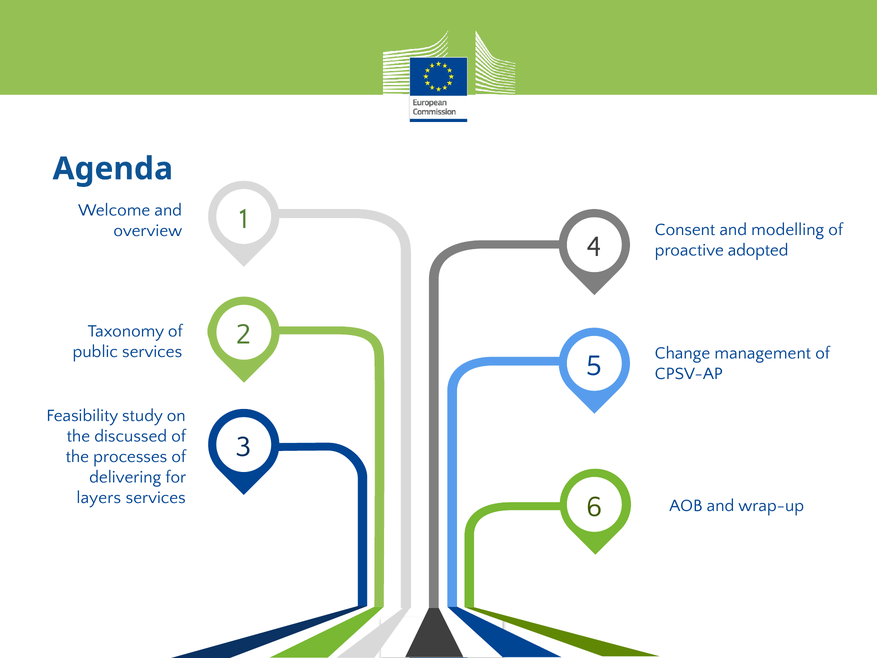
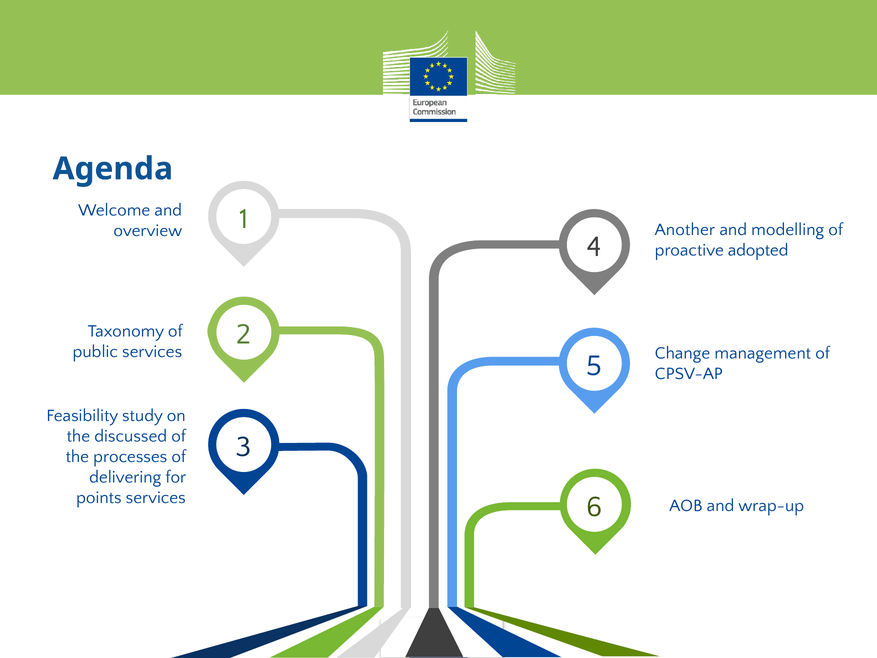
Consent: Consent -> Another
layers: layers -> points
